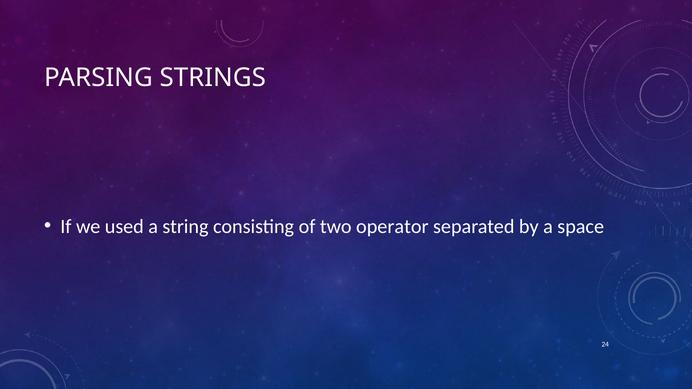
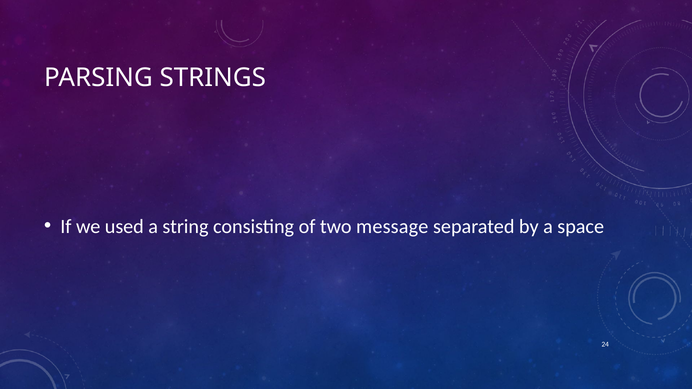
operator: operator -> message
